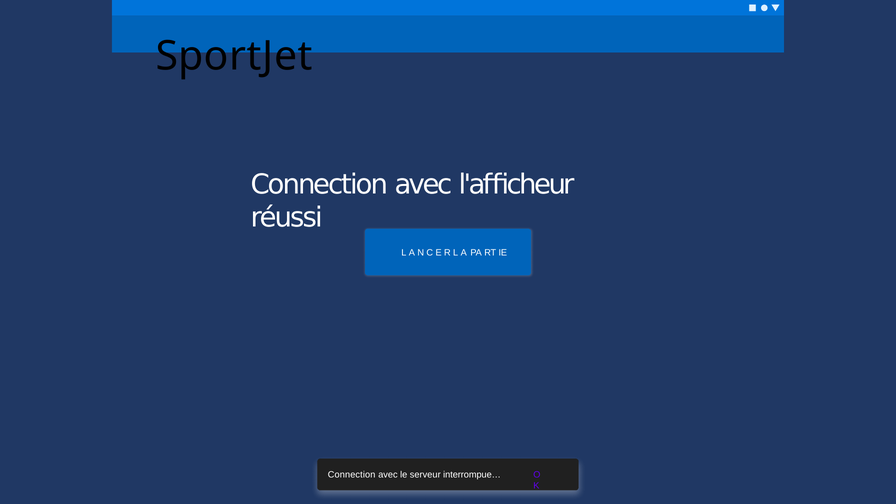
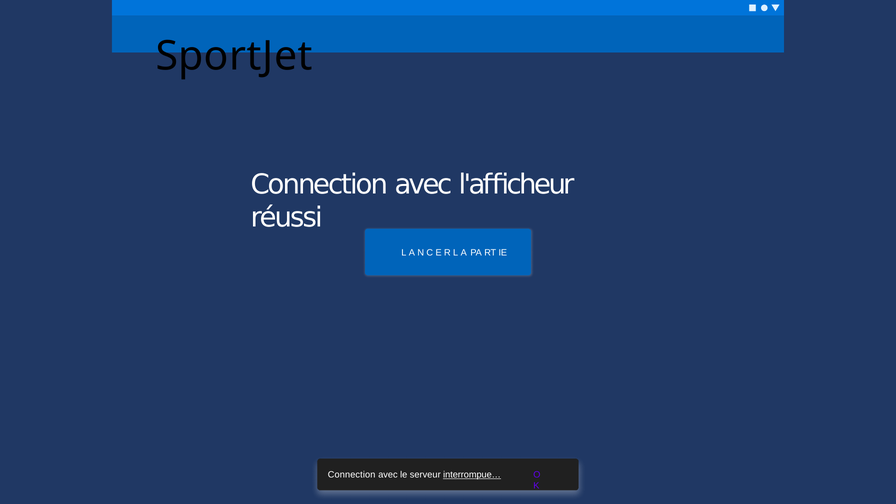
interrompue… underline: none -> present
